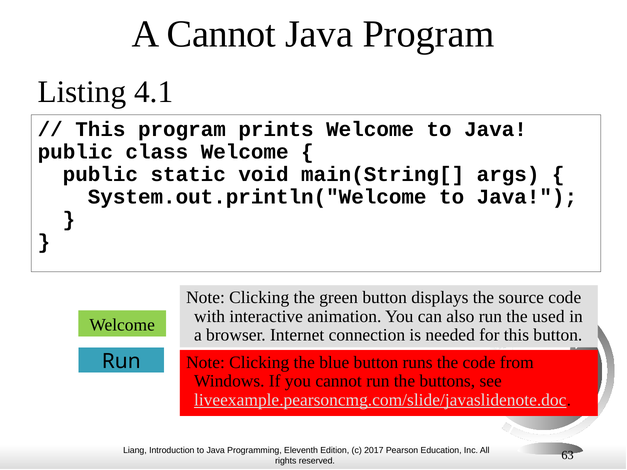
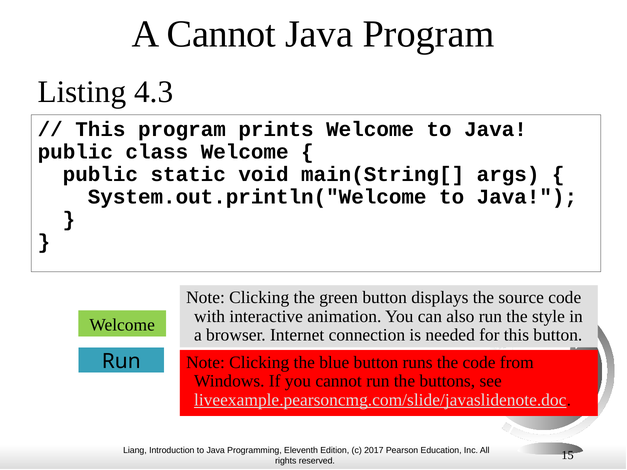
4.1: 4.1 -> 4.3
used: used -> style
63: 63 -> 15
